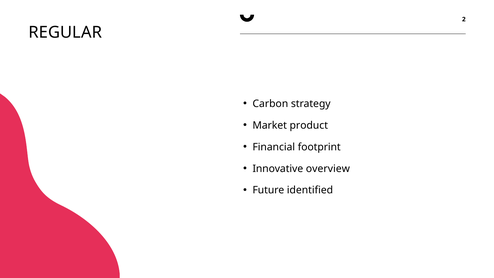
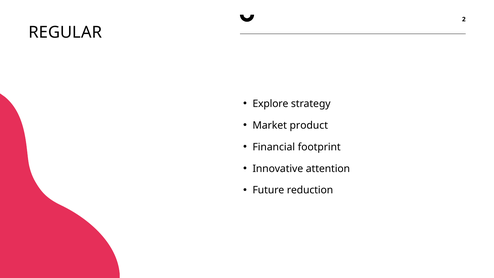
Carbon: Carbon -> Explore
overview: overview -> attention
identified: identified -> reduction
